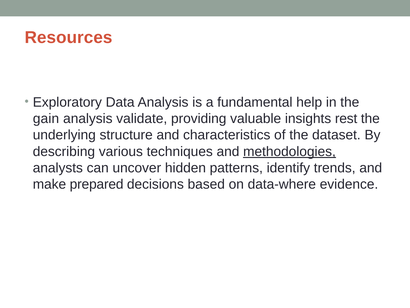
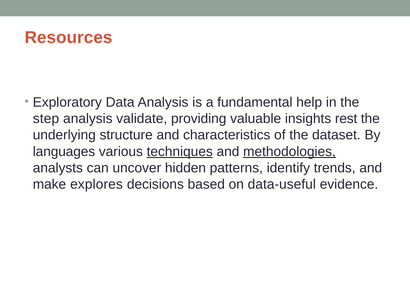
gain: gain -> step
describing: describing -> languages
techniques underline: none -> present
prepared: prepared -> explores
data-where: data-where -> data-useful
